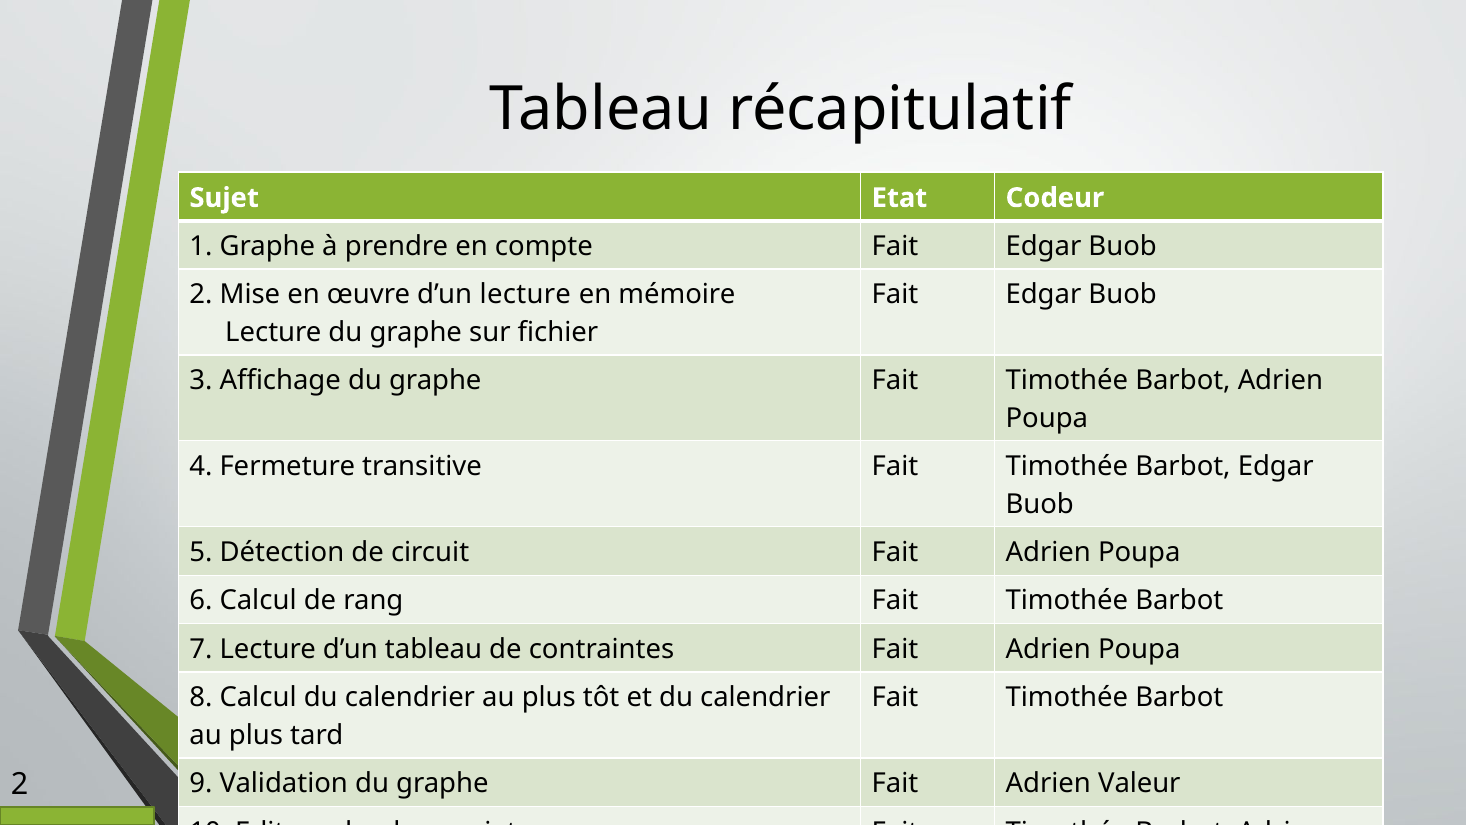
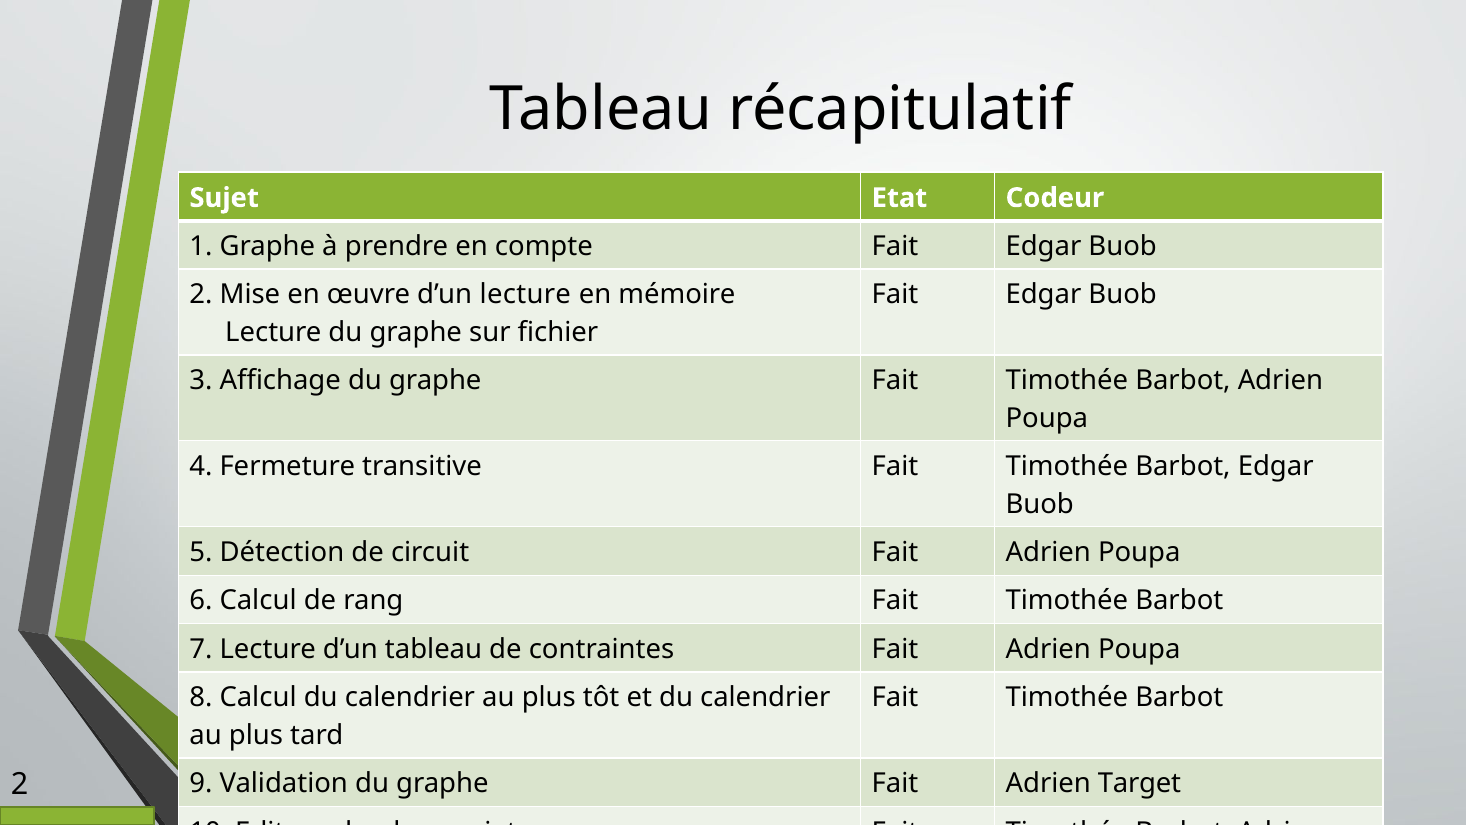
Valeur: Valeur -> Target
